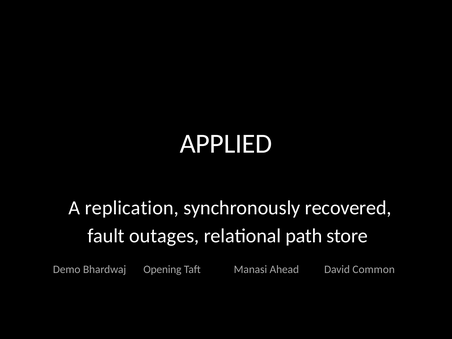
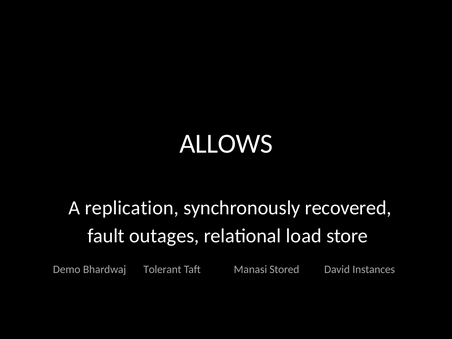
APPLIED: APPLIED -> ALLOWS
path: path -> load
Opening: Opening -> Tolerant
Ahead: Ahead -> Stored
Common: Common -> Instances
